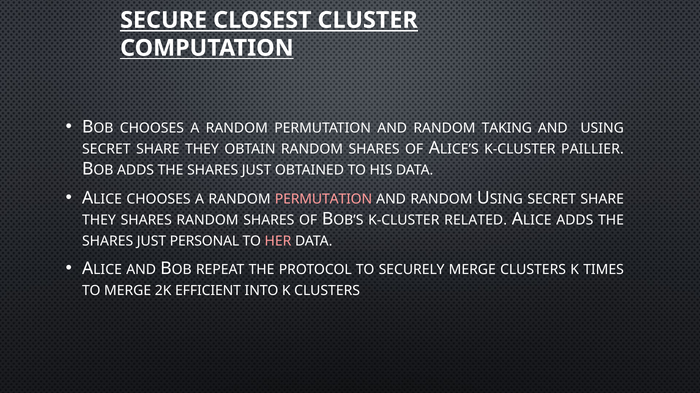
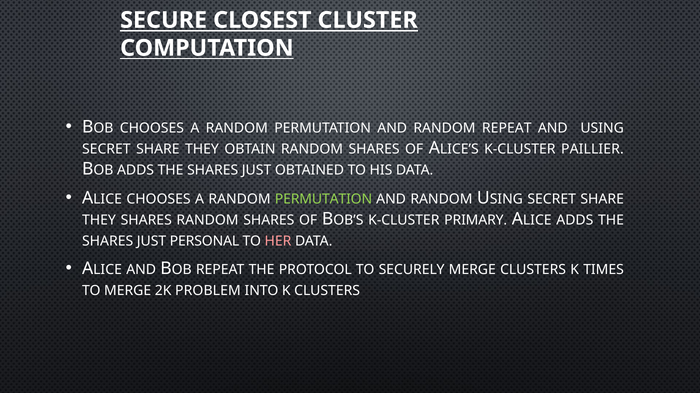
RANDOM TAKING: TAKING -> REPEAT
PERMUTATION at (323, 199) colour: pink -> light green
RELATED: RELATED -> PRIMARY
EFFICIENT: EFFICIENT -> PROBLEM
